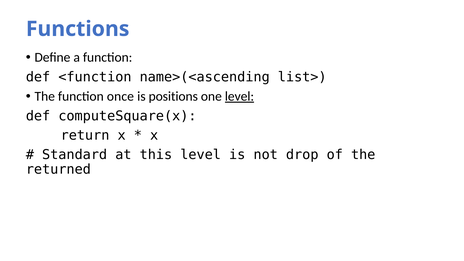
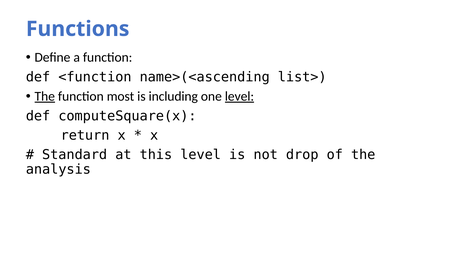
The at (45, 96) underline: none -> present
once: once -> most
positions: positions -> including
returned: returned -> analysis
